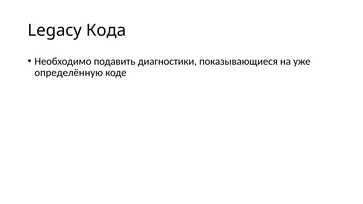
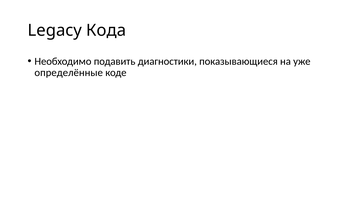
определённую: определённую -> определённые
